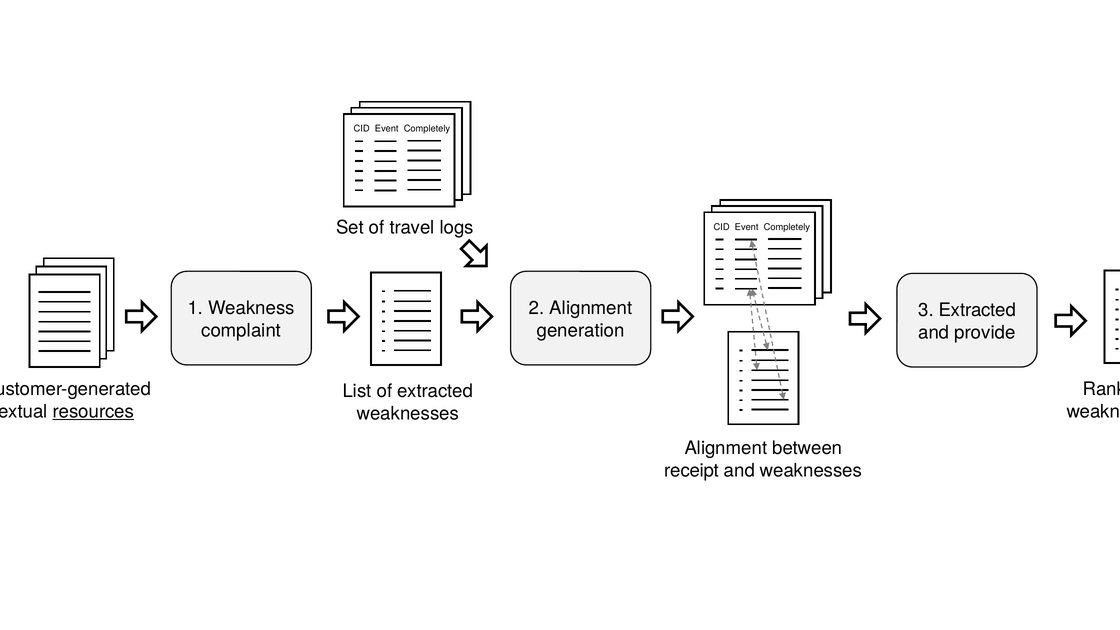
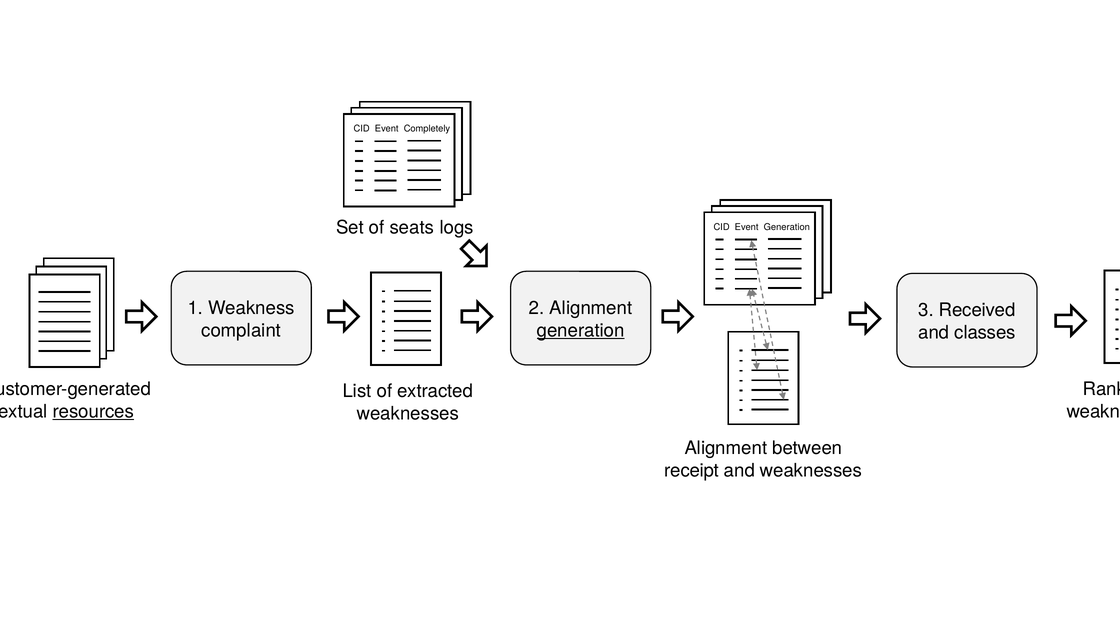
travel: travel -> seats
logs CID Event Completely: Completely -> Generation
3 Extracted: Extracted -> Received
generation at (581, 331) underline: none -> present
and provide: provide -> classes
